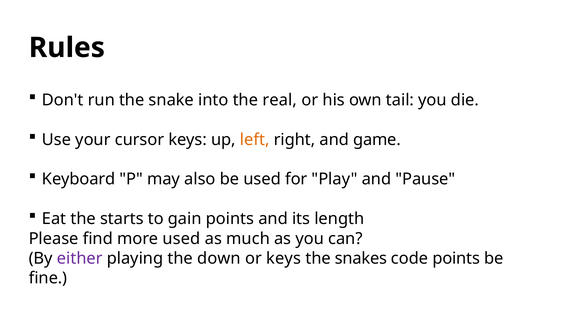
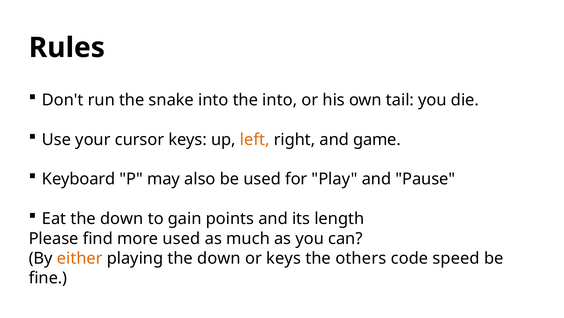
the real: real -> into
Eat the starts: starts -> down
either colour: purple -> orange
snakes: snakes -> others
code points: points -> speed
